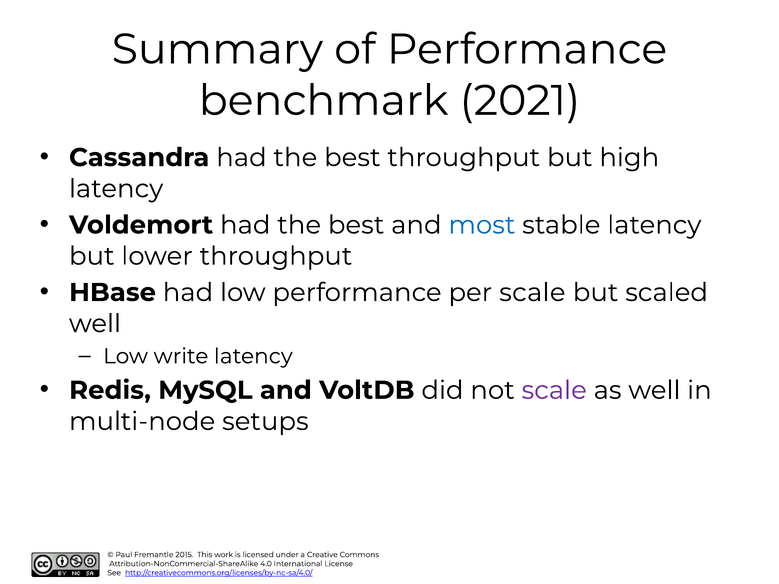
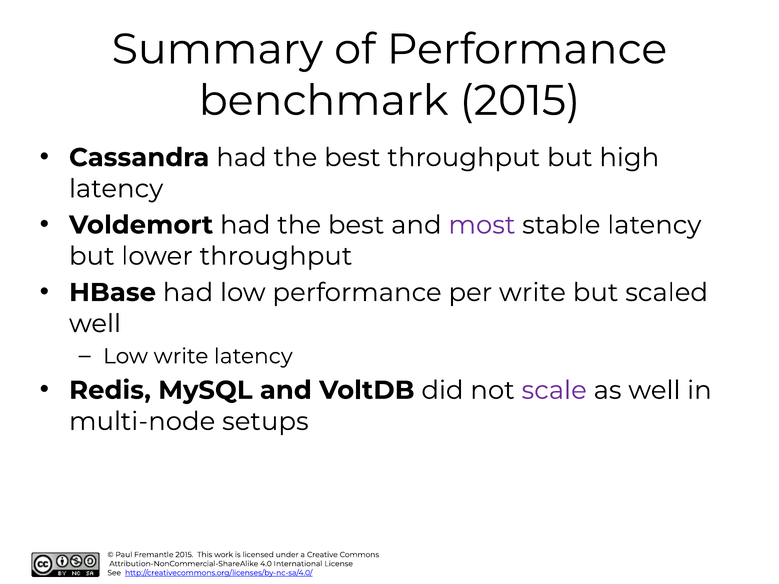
benchmark 2021: 2021 -> 2015
most colour: blue -> purple
per scale: scale -> write
